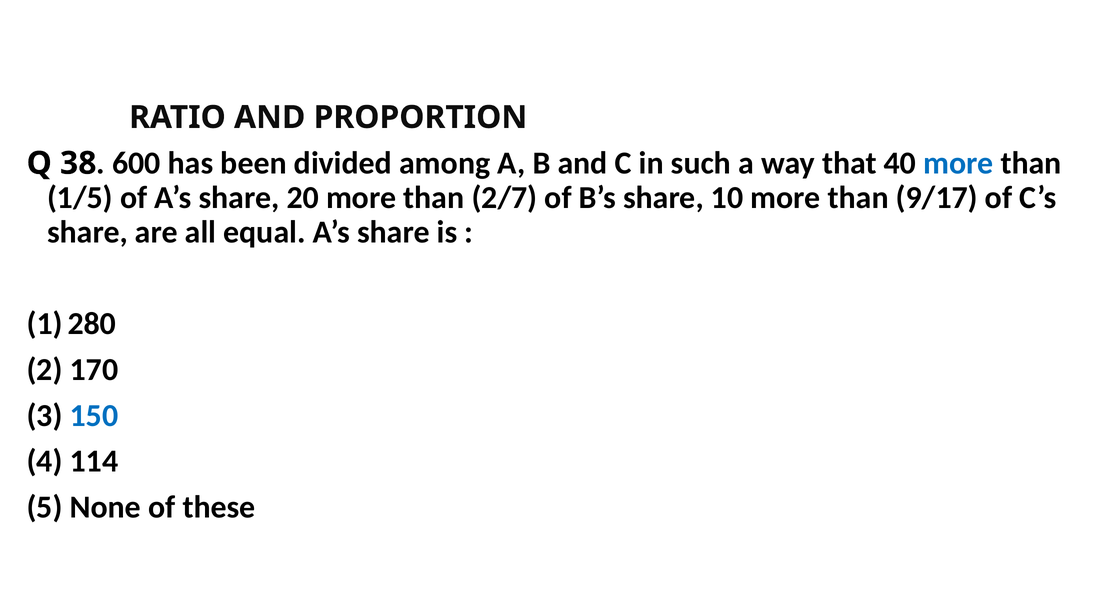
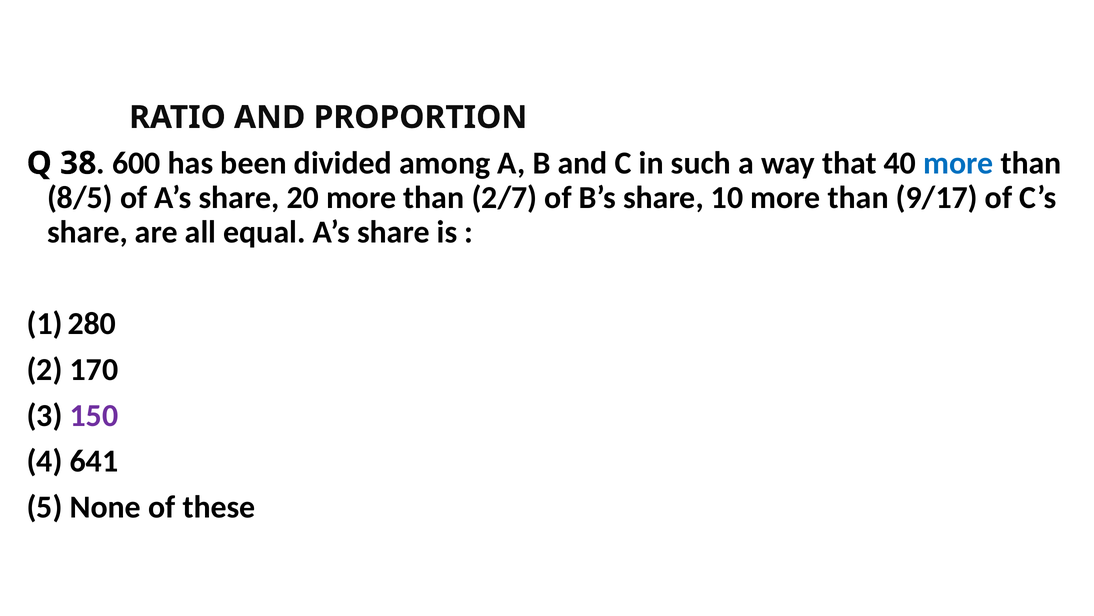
1/5: 1/5 -> 8/5
150 colour: blue -> purple
114: 114 -> 641
